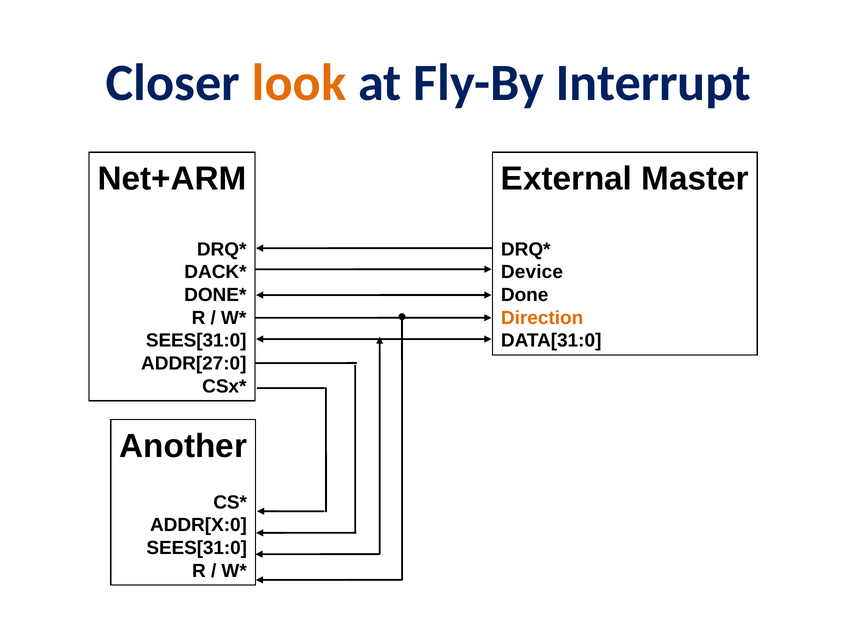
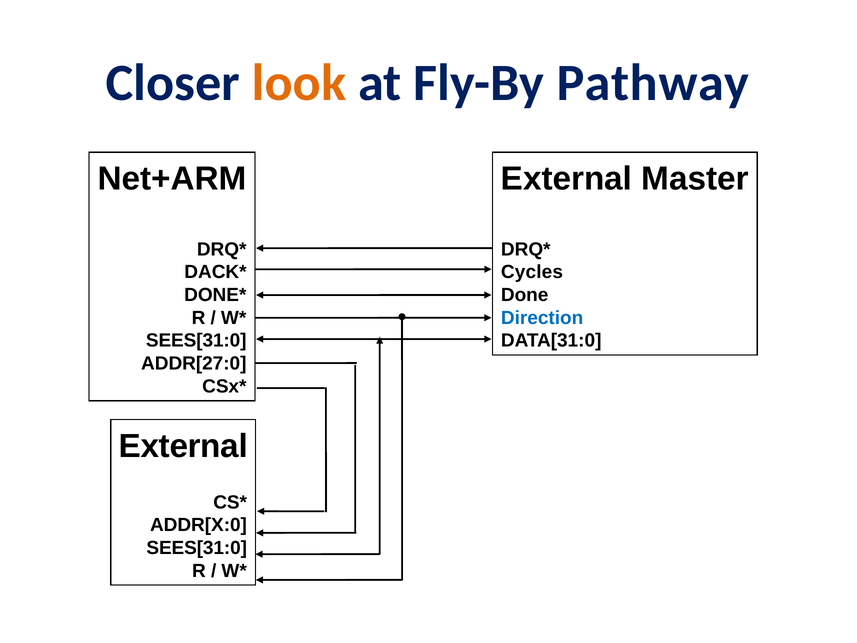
Interrupt: Interrupt -> Pathway
Device: Device -> Cycles
Direction colour: orange -> blue
Another at (183, 446): Another -> External
